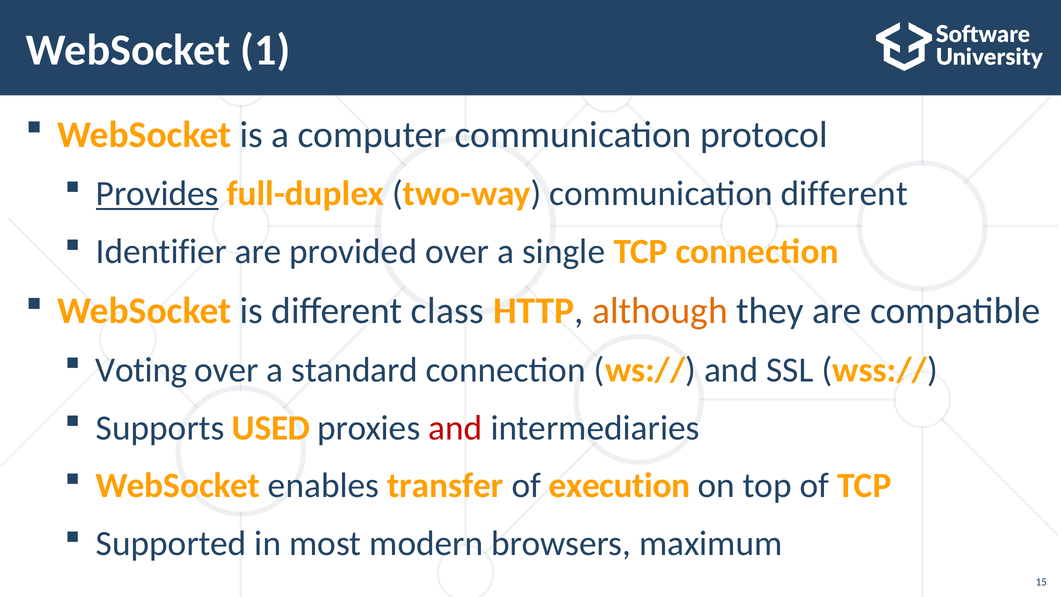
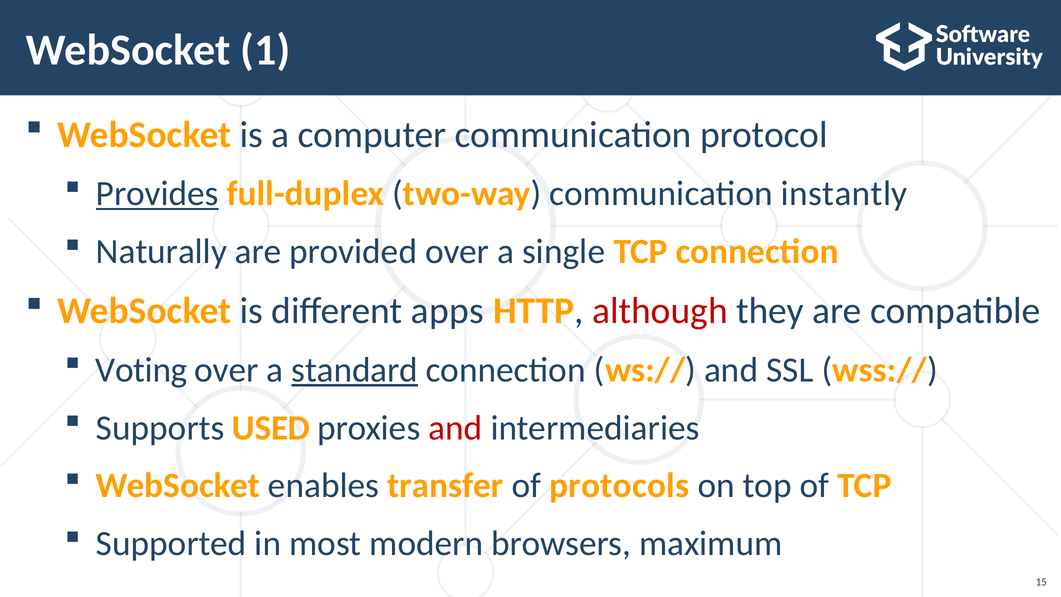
communication different: different -> instantly
Identifier: Identifier -> Naturally
class: class -> apps
although colour: orange -> red
standard underline: none -> present
execution: execution -> protocols
